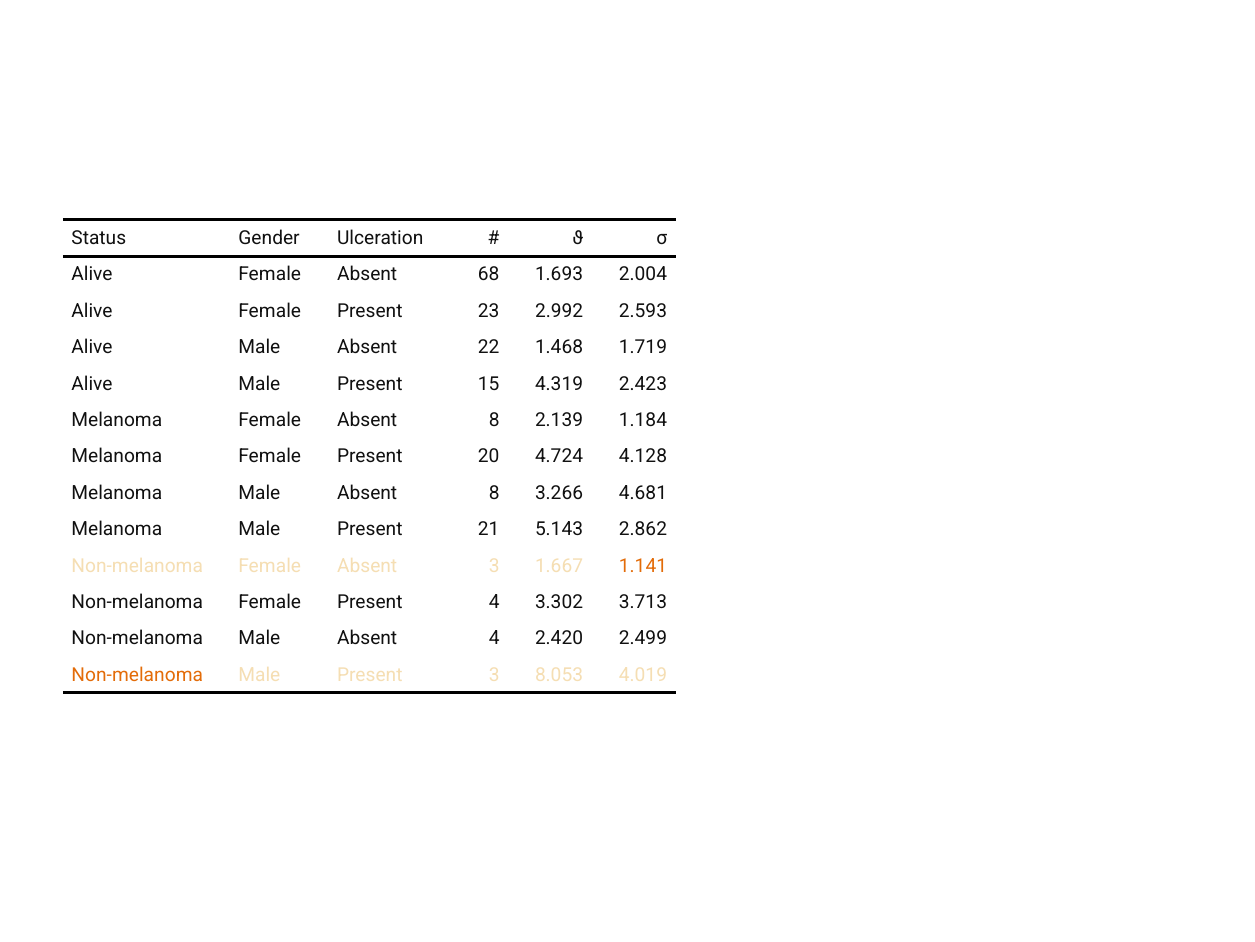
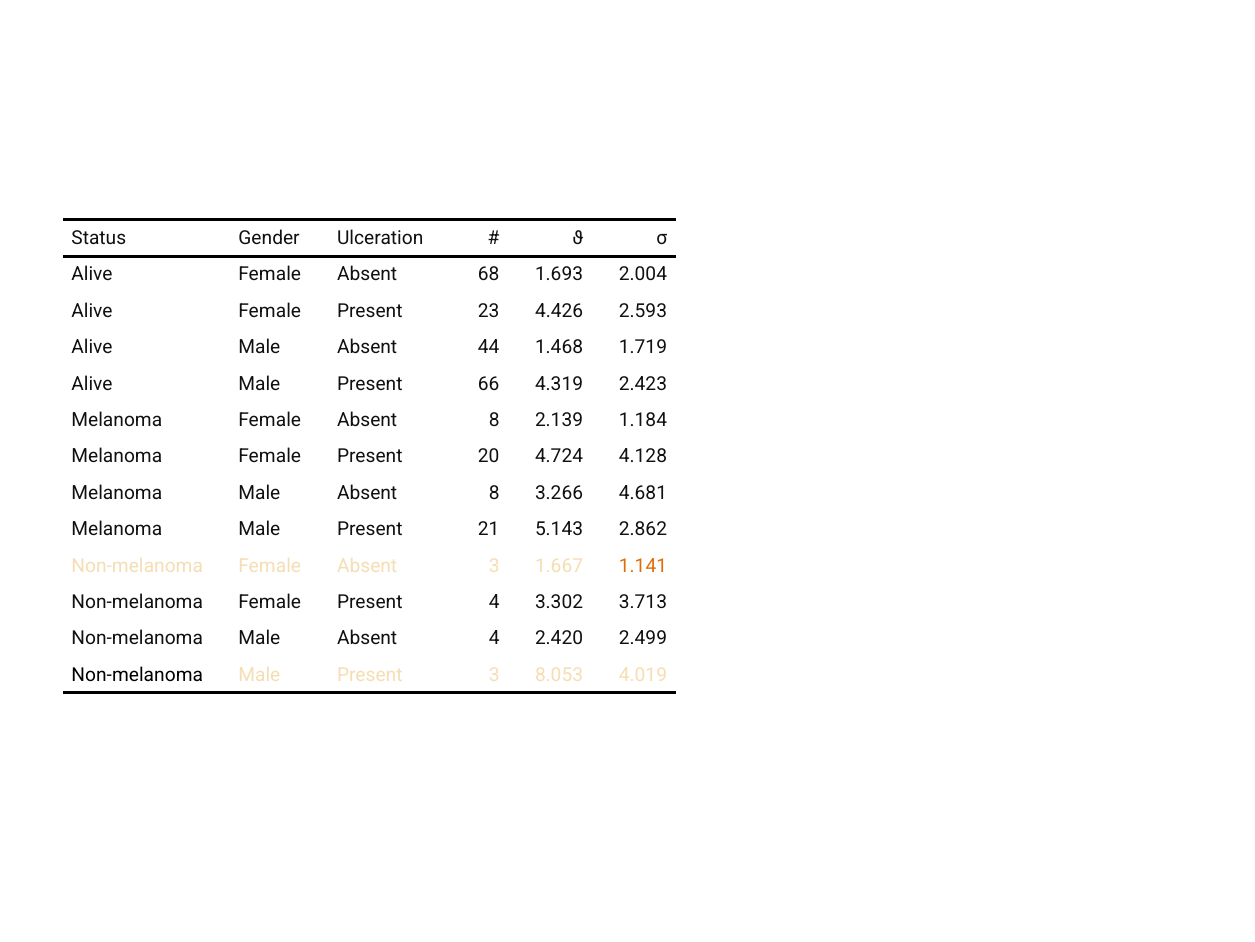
2.992: 2.992 -> 4.426
22: 22 -> 44
15: 15 -> 66
Non-melanoma at (137, 674) colour: orange -> black
